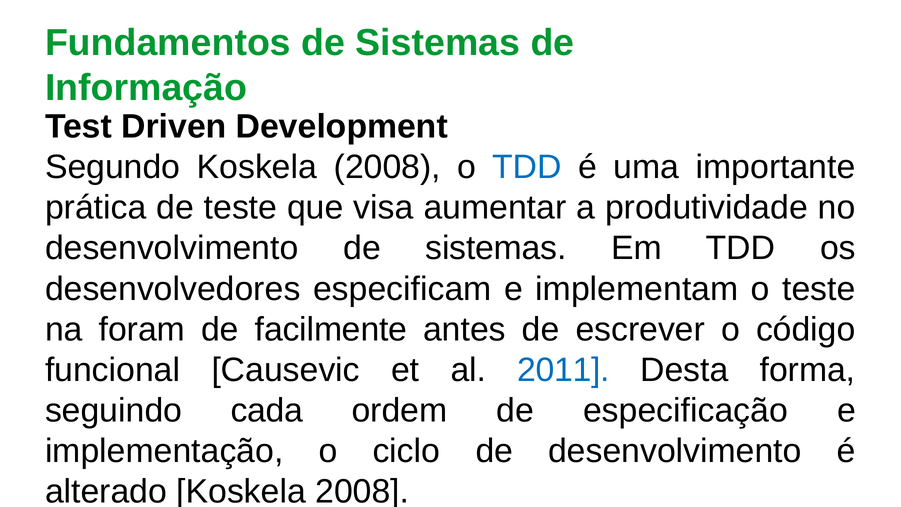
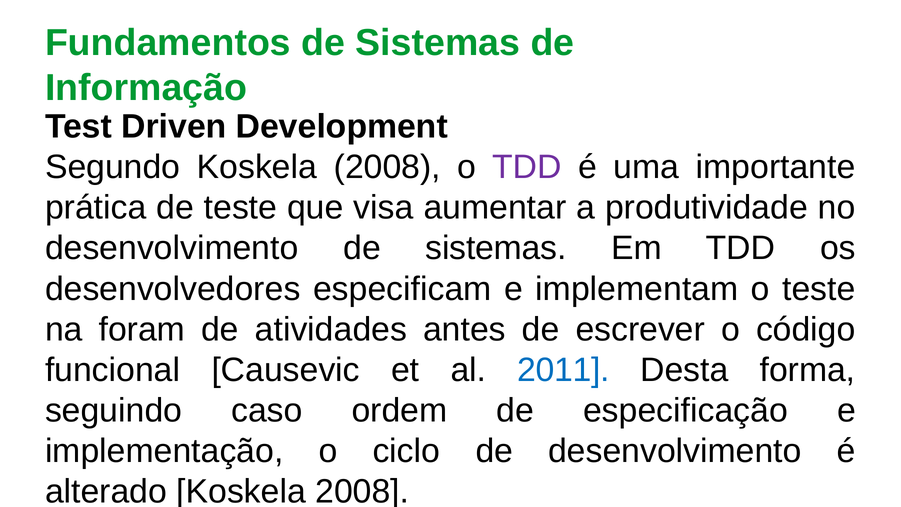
TDD at (527, 167) colour: blue -> purple
facilmente: facilmente -> atividades
cada: cada -> caso
